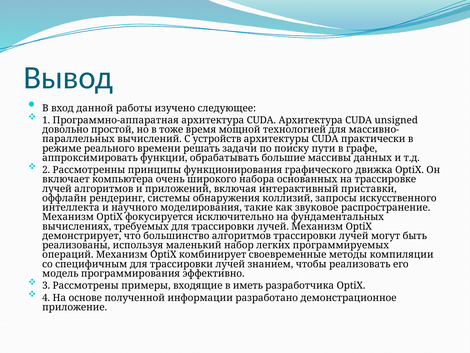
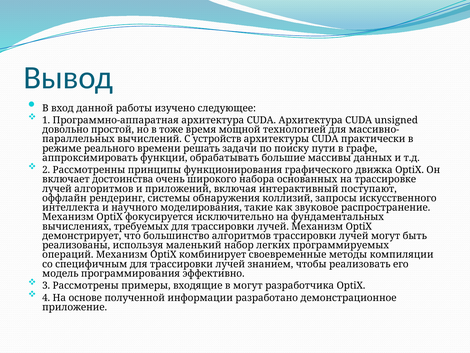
компьютера: компьютера -> достоинства
приставки: приставки -> поступают
в иметь: иметь -> могут
